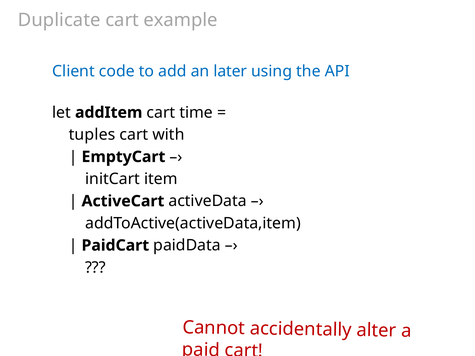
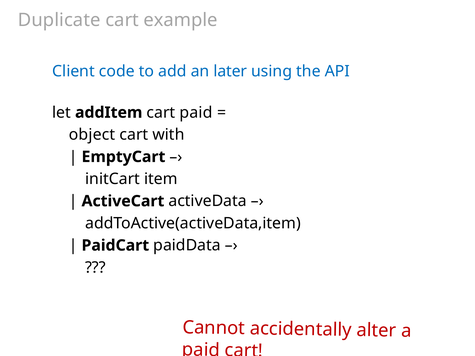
cart time: time -> paid
tuples: tuples -> object
